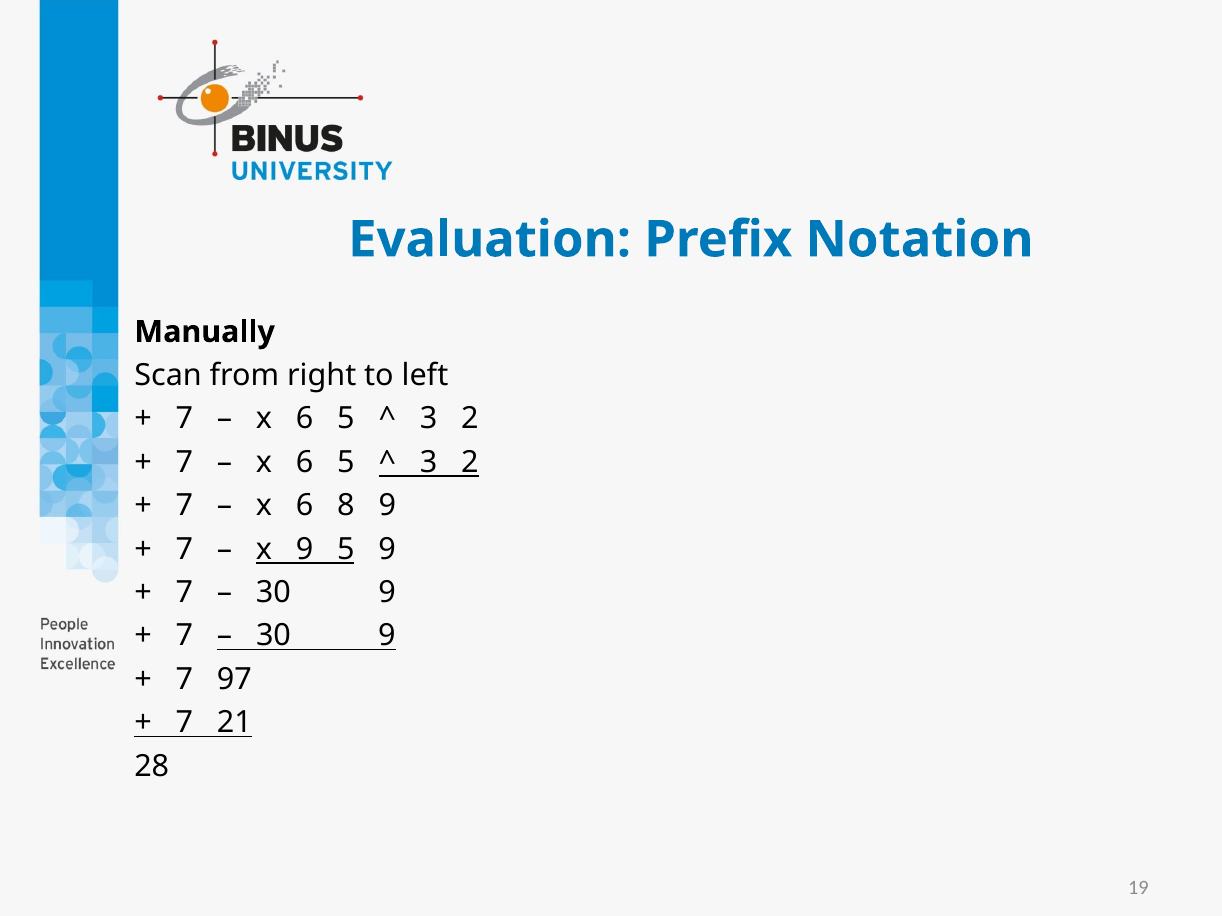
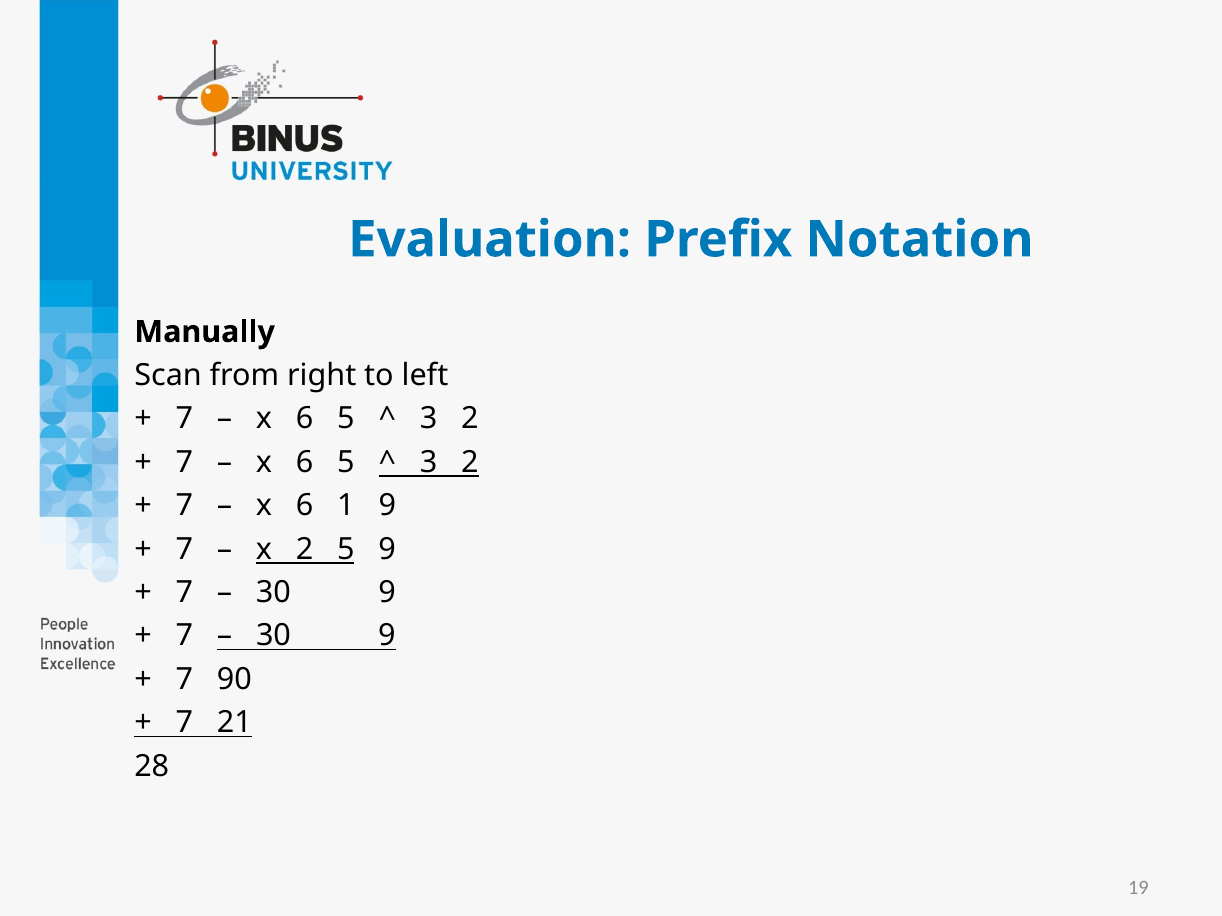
8: 8 -> 1
x 9: 9 -> 2
97: 97 -> 90
